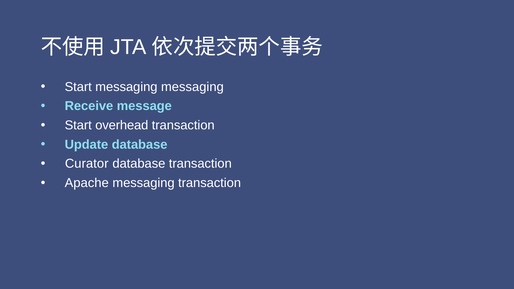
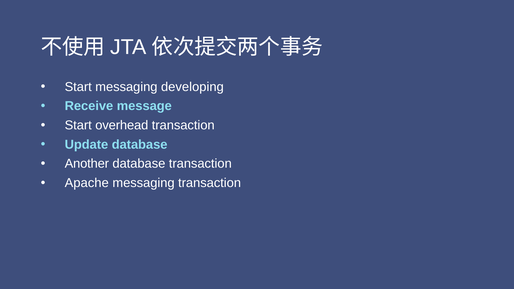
messaging messaging: messaging -> developing
Curator: Curator -> Another
